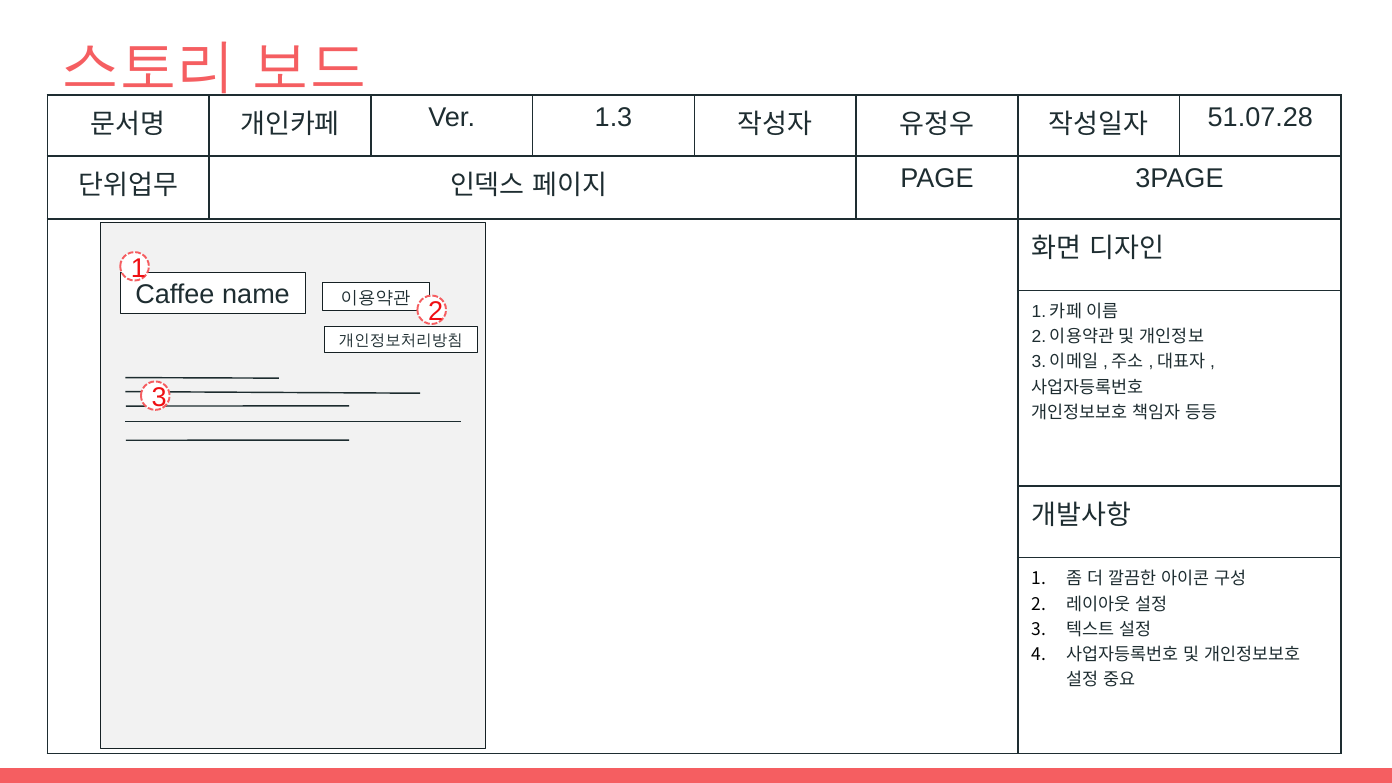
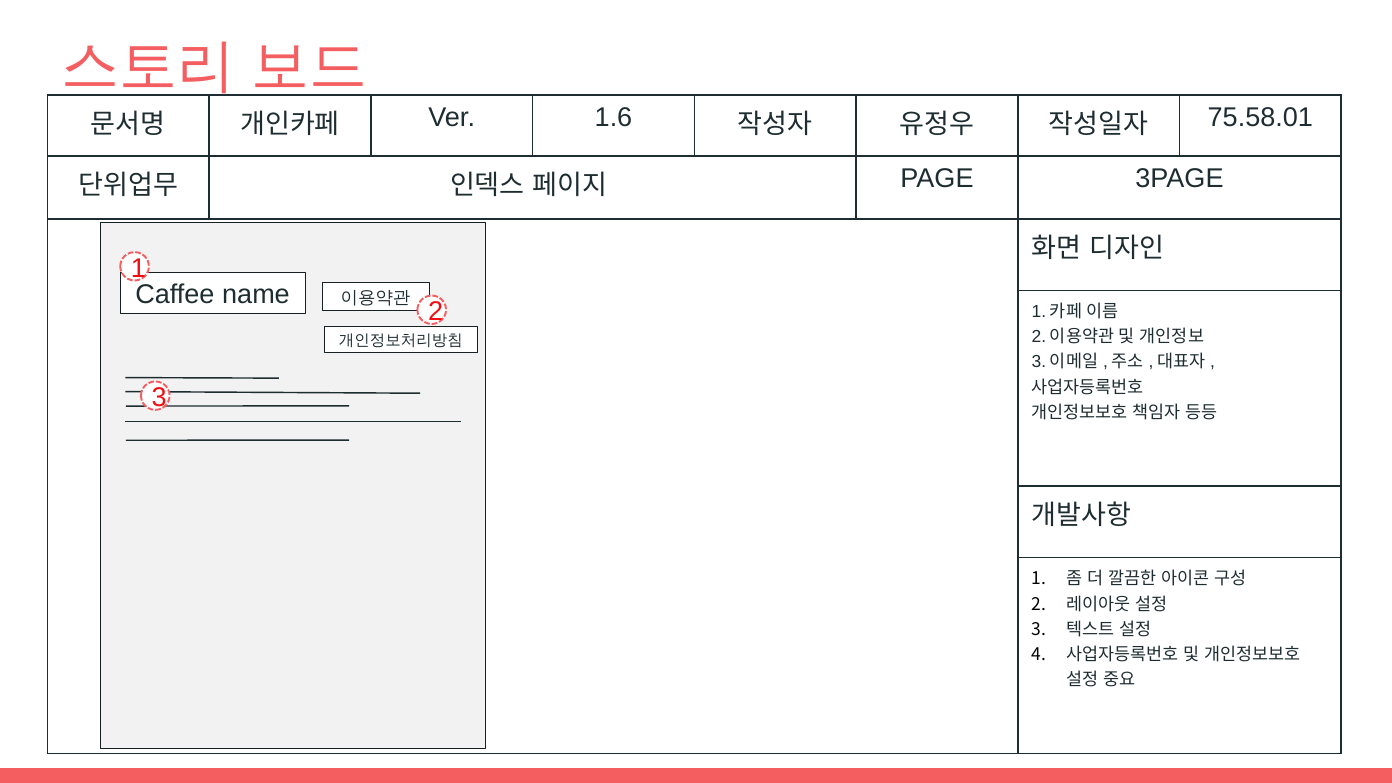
1.3: 1.3 -> 1.6
51.07.28: 51.07.28 -> 75.58.01
